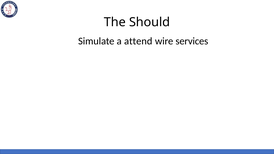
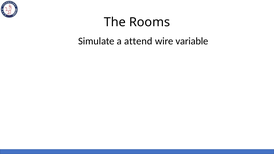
Should: Should -> Rooms
services: services -> variable
